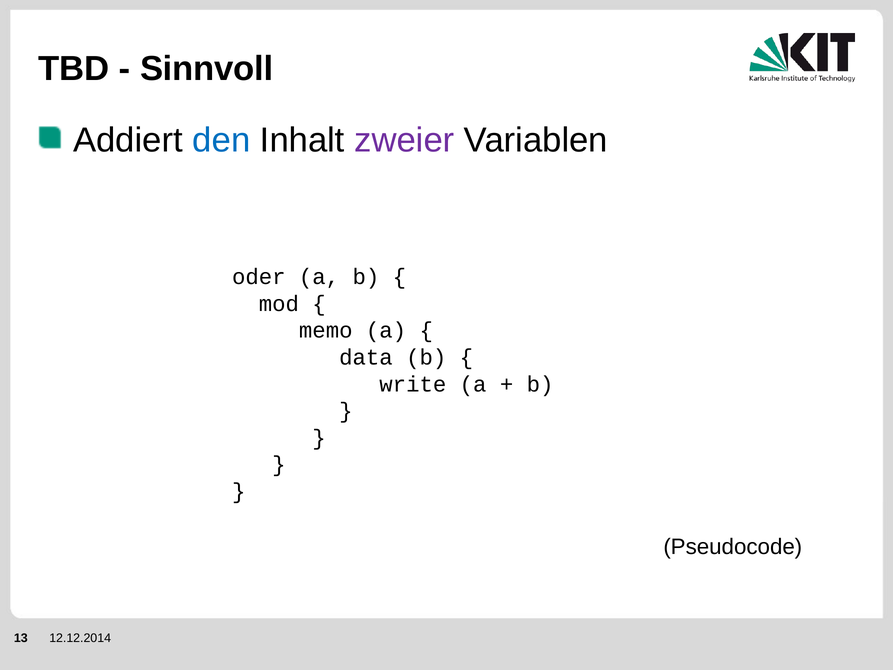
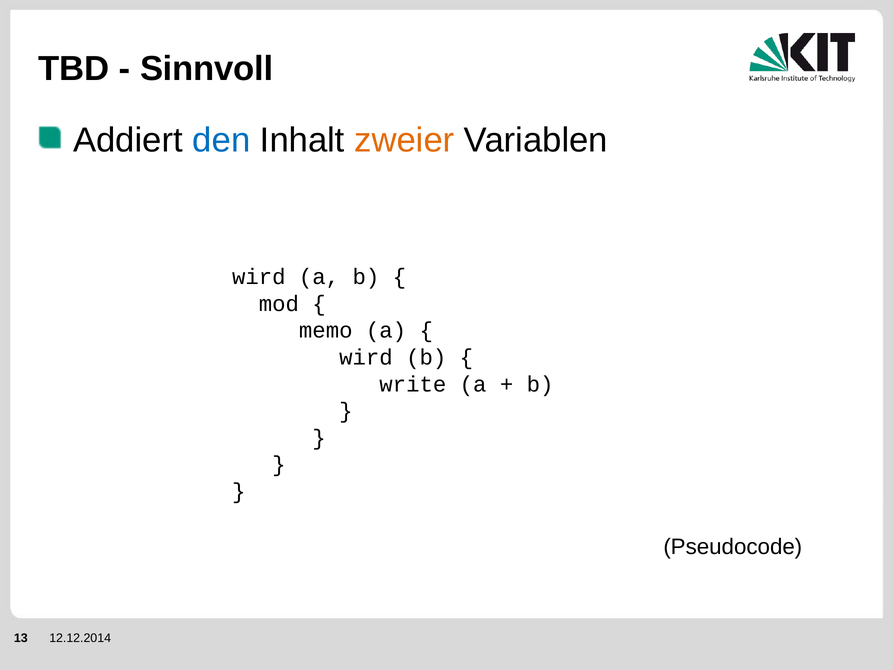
zweier colour: purple -> orange
oder at (259, 277): oder -> wird
data at (366, 357): data -> wird
